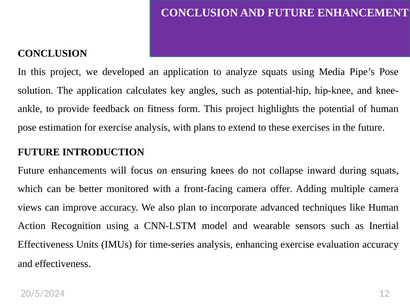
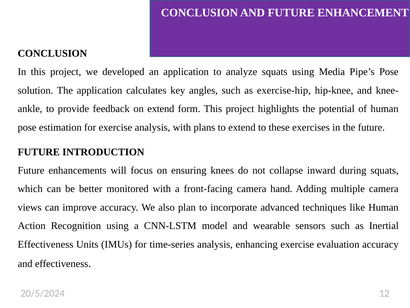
potential-hip: potential-hip -> exercise-hip
on fitness: fitness -> extend
offer: offer -> hand
